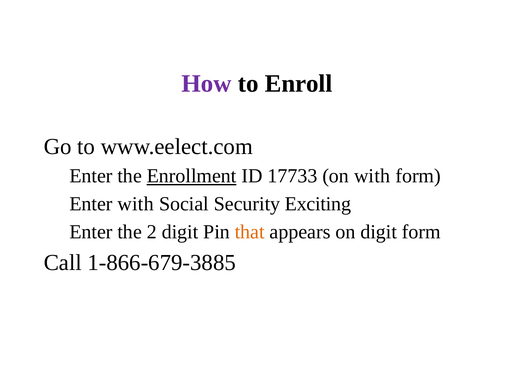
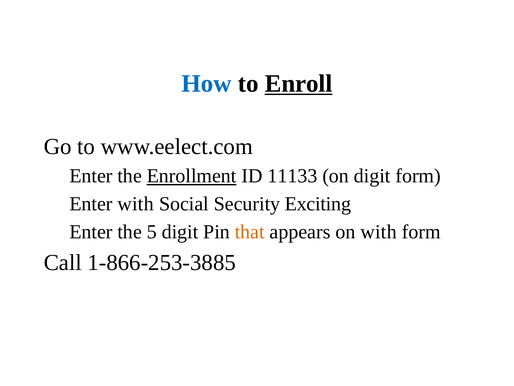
How colour: purple -> blue
Enroll underline: none -> present
17733: 17733 -> 11133
on with: with -> digit
2: 2 -> 5
on digit: digit -> with
1-866-679-3885: 1-866-679-3885 -> 1-866-253-3885
